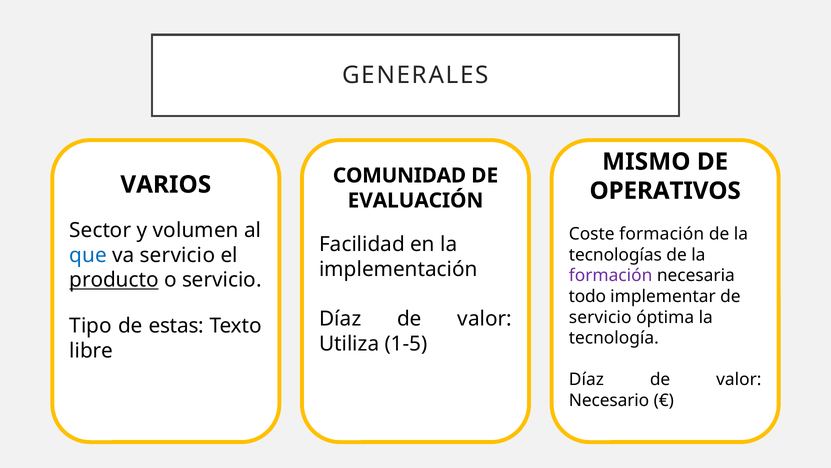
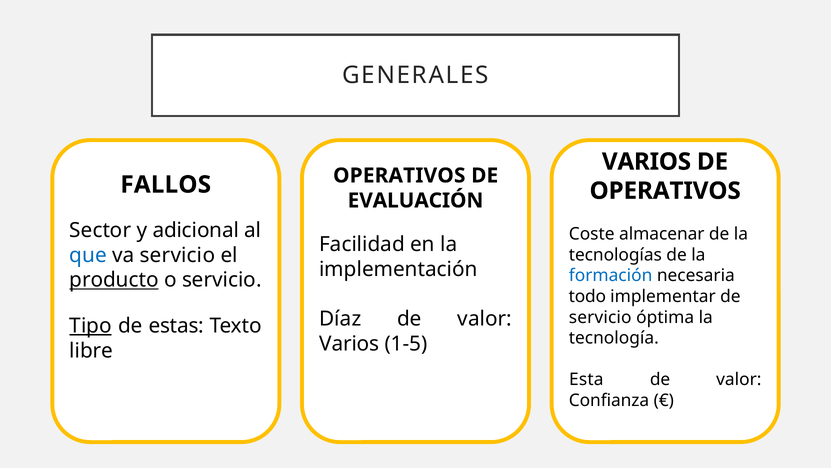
MISMO at (646, 162): MISMO -> VARIOS
COMUNIDAD at (399, 175): COMUNIDAD -> OPERATIVOS
VARIOS: VARIOS -> FALLOS
volumen: volumen -> adicional
Coste formación: formación -> almacenar
formación at (611, 275) colour: purple -> blue
Tipo underline: none -> present
Utiliza at (349, 344): Utiliza -> Varios
Díaz at (586, 379): Díaz -> Esta
Necesario: Necesario -> Confianza
